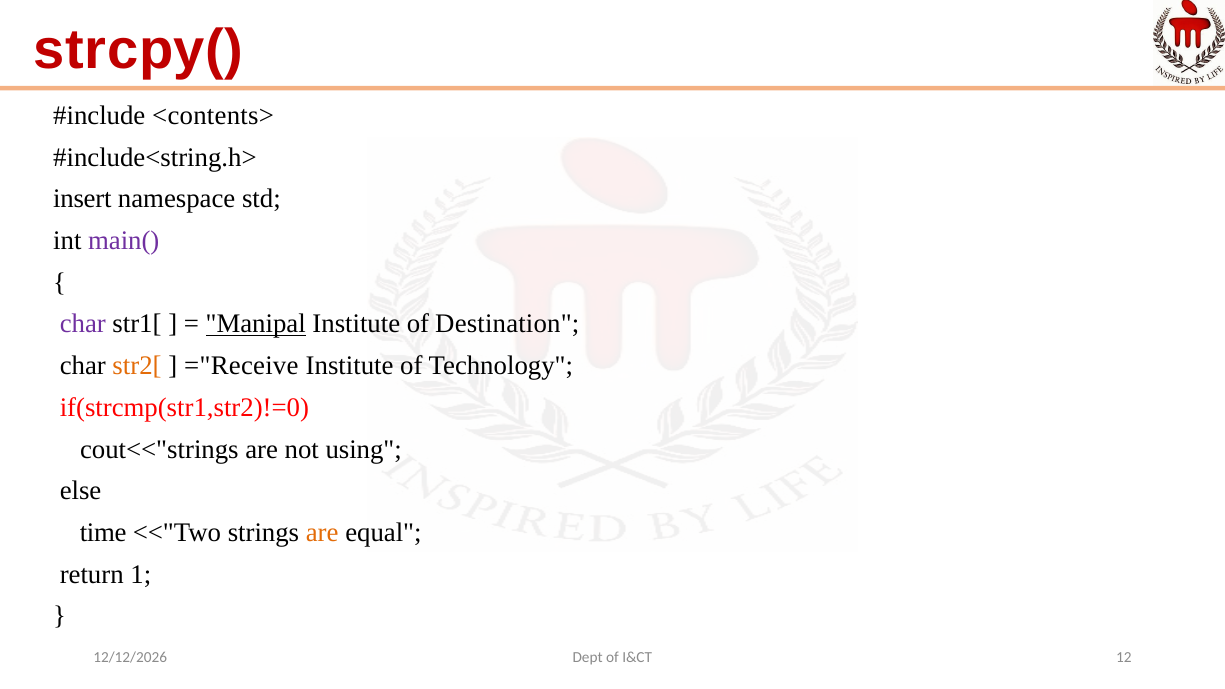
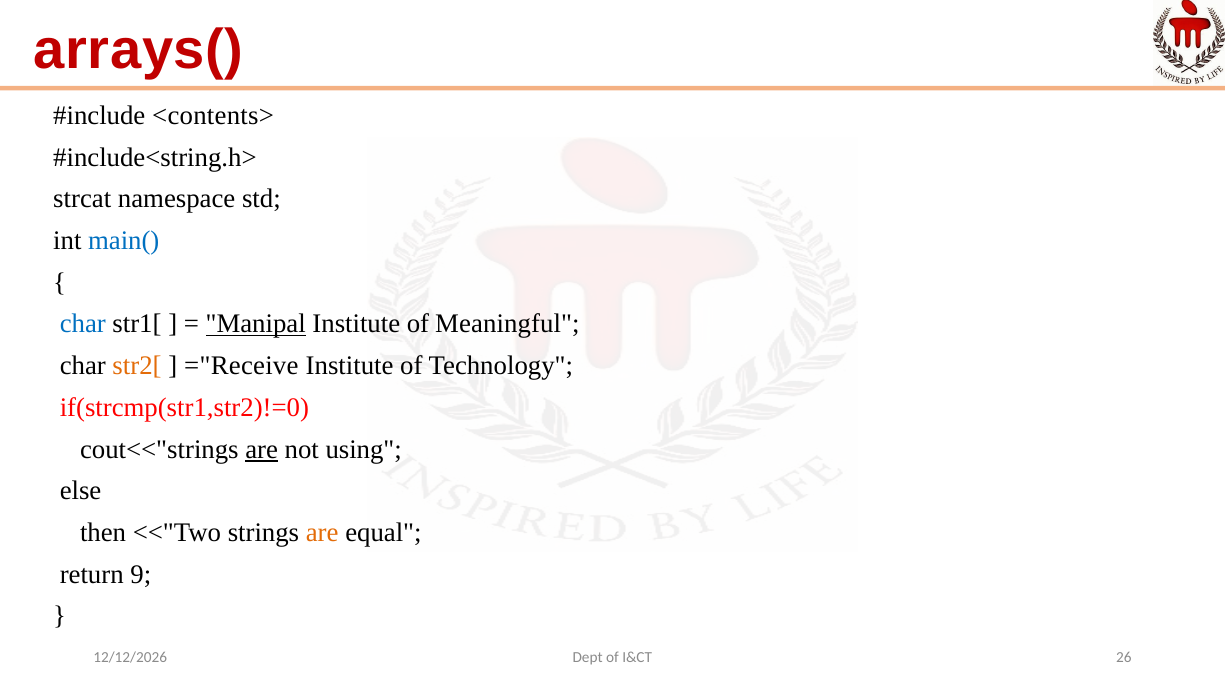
strcpy(: strcpy( -> arrays(
insert: insert -> strcat
main( colour: purple -> blue
char at (83, 324) colour: purple -> blue
Destination: Destination -> Meaningful
are at (262, 449) underline: none -> present
time: time -> then
1: 1 -> 9
12: 12 -> 26
